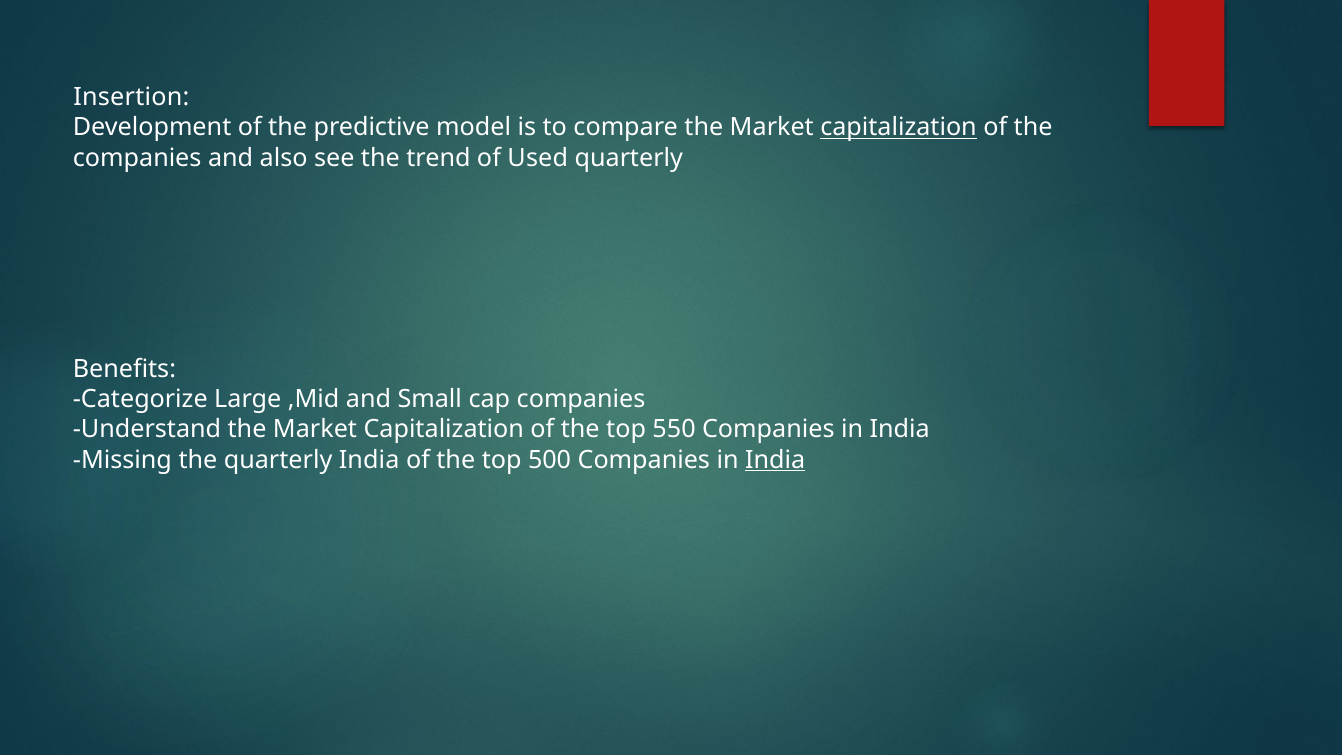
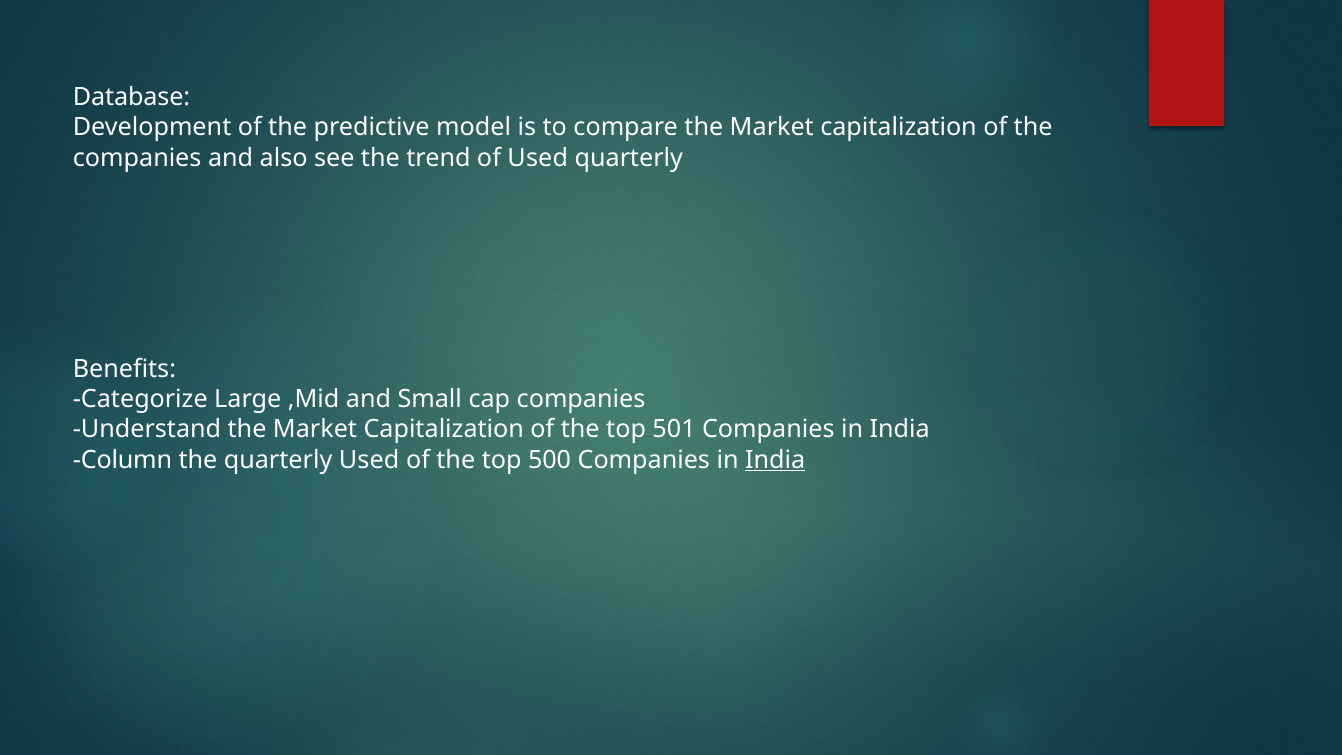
Insertion: Insertion -> Database
capitalization at (899, 128) underline: present -> none
550: 550 -> 501
Missing: Missing -> Column
quarterly India: India -> Used
